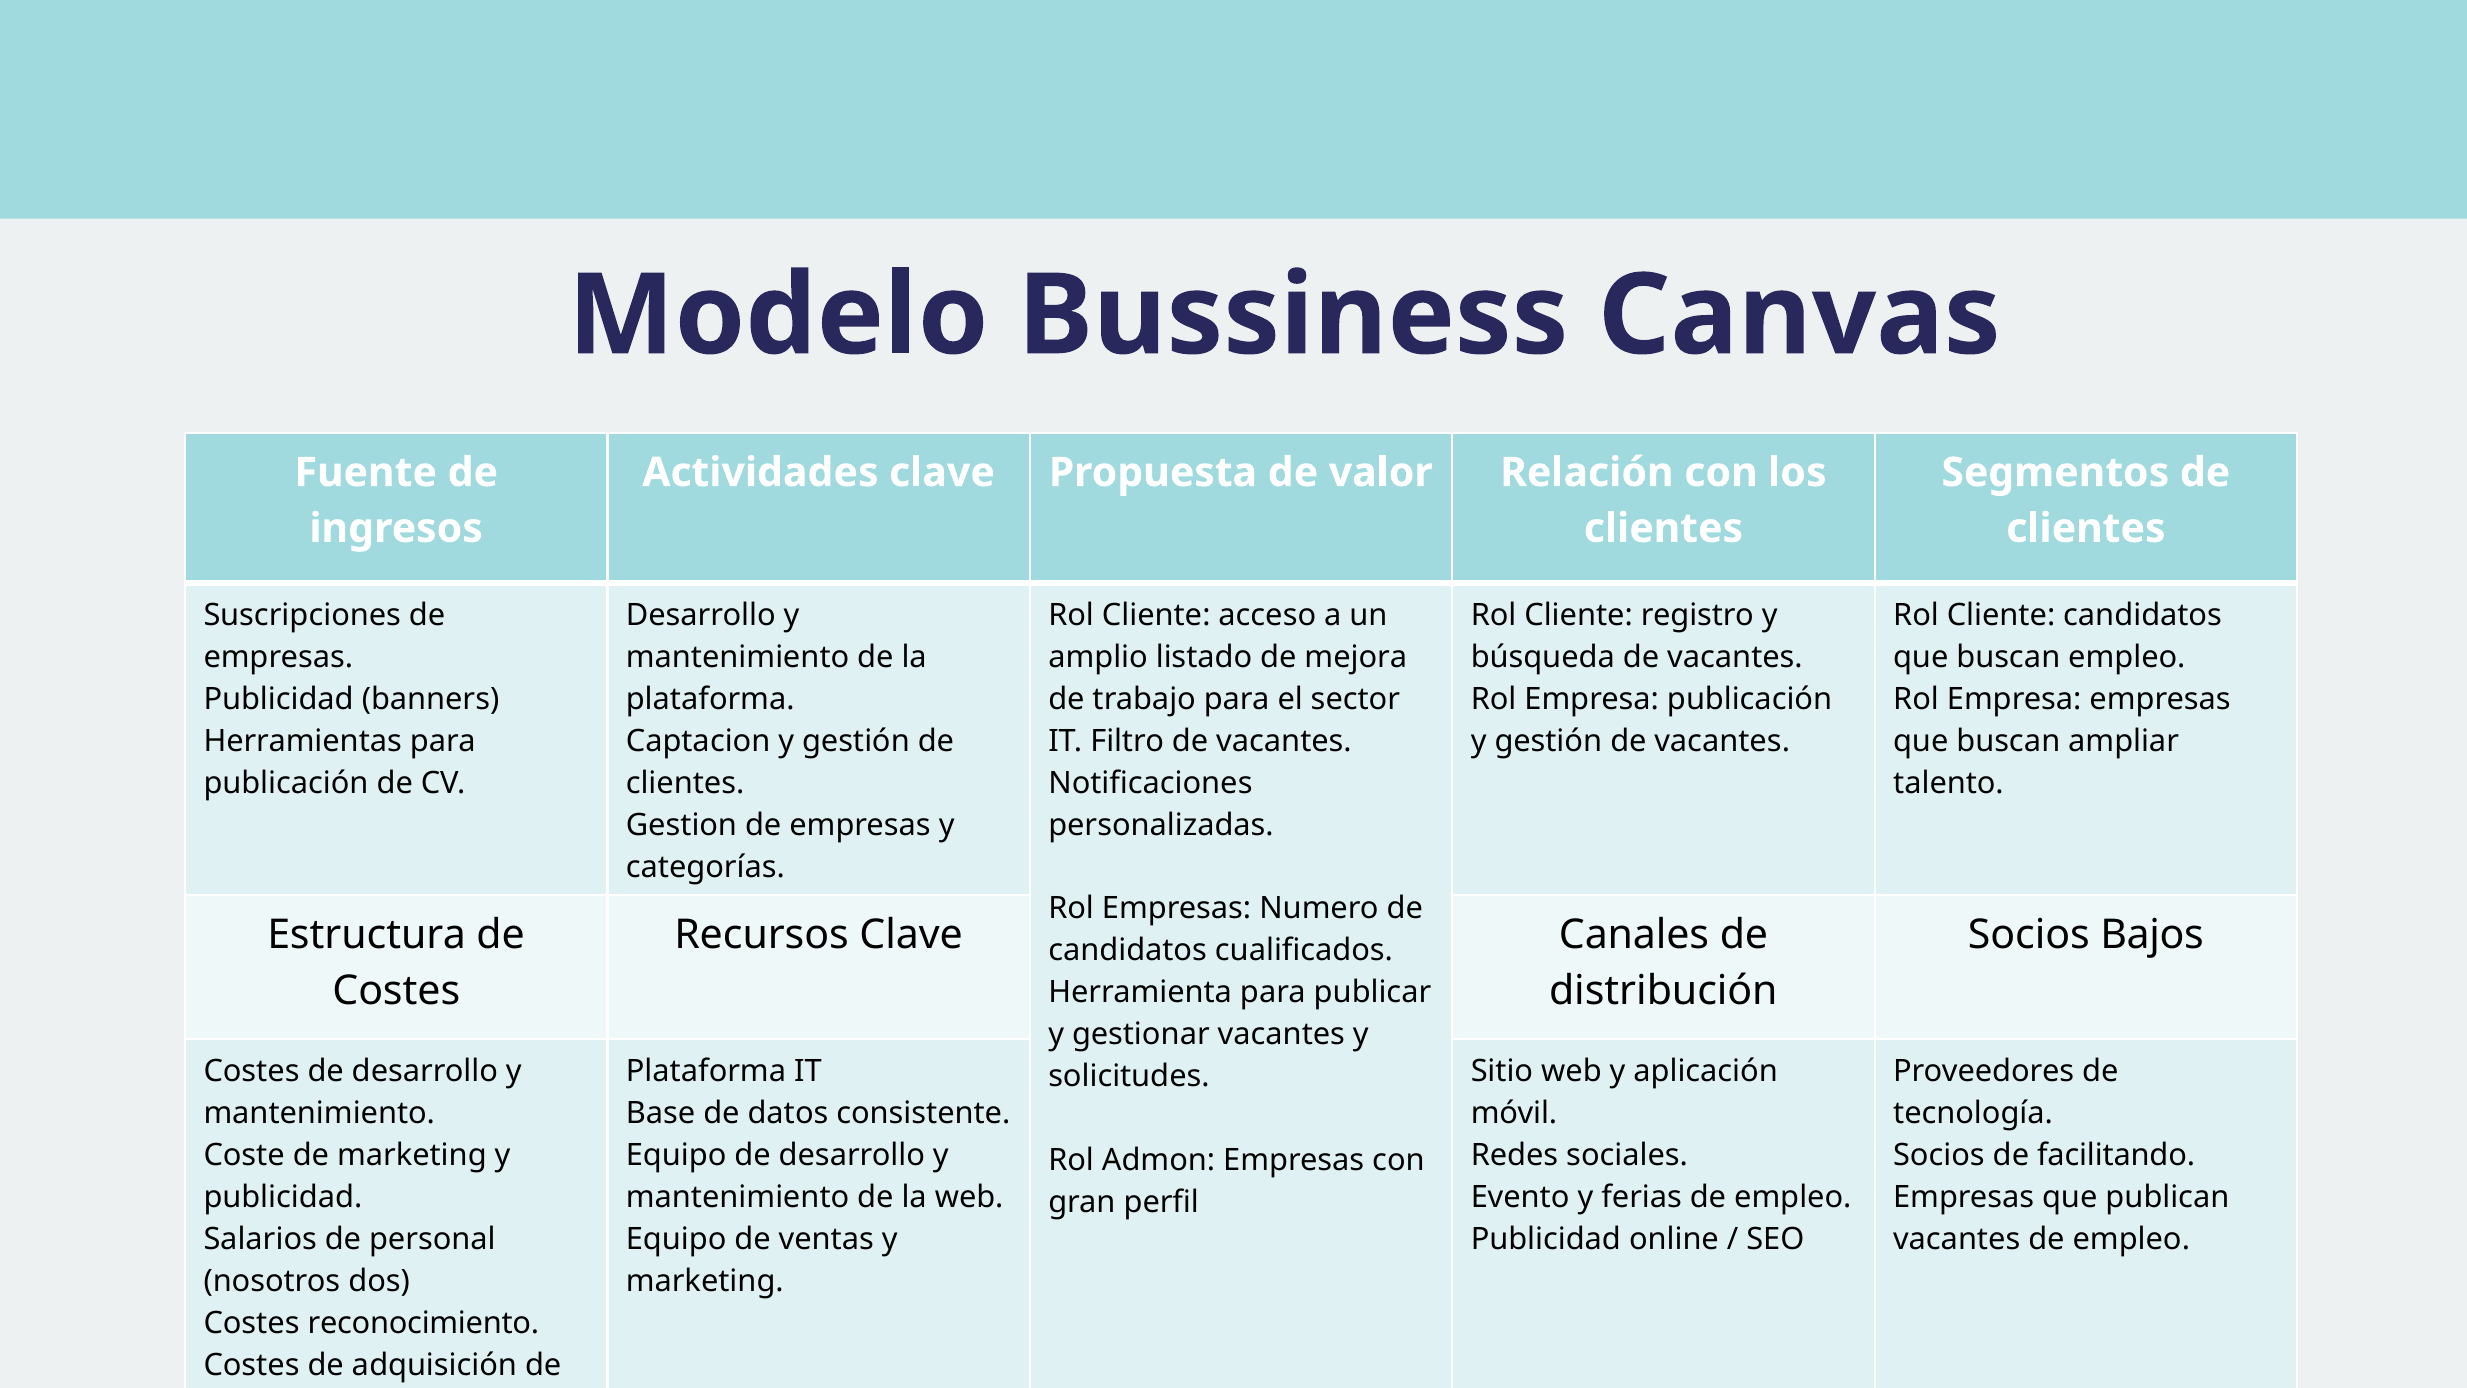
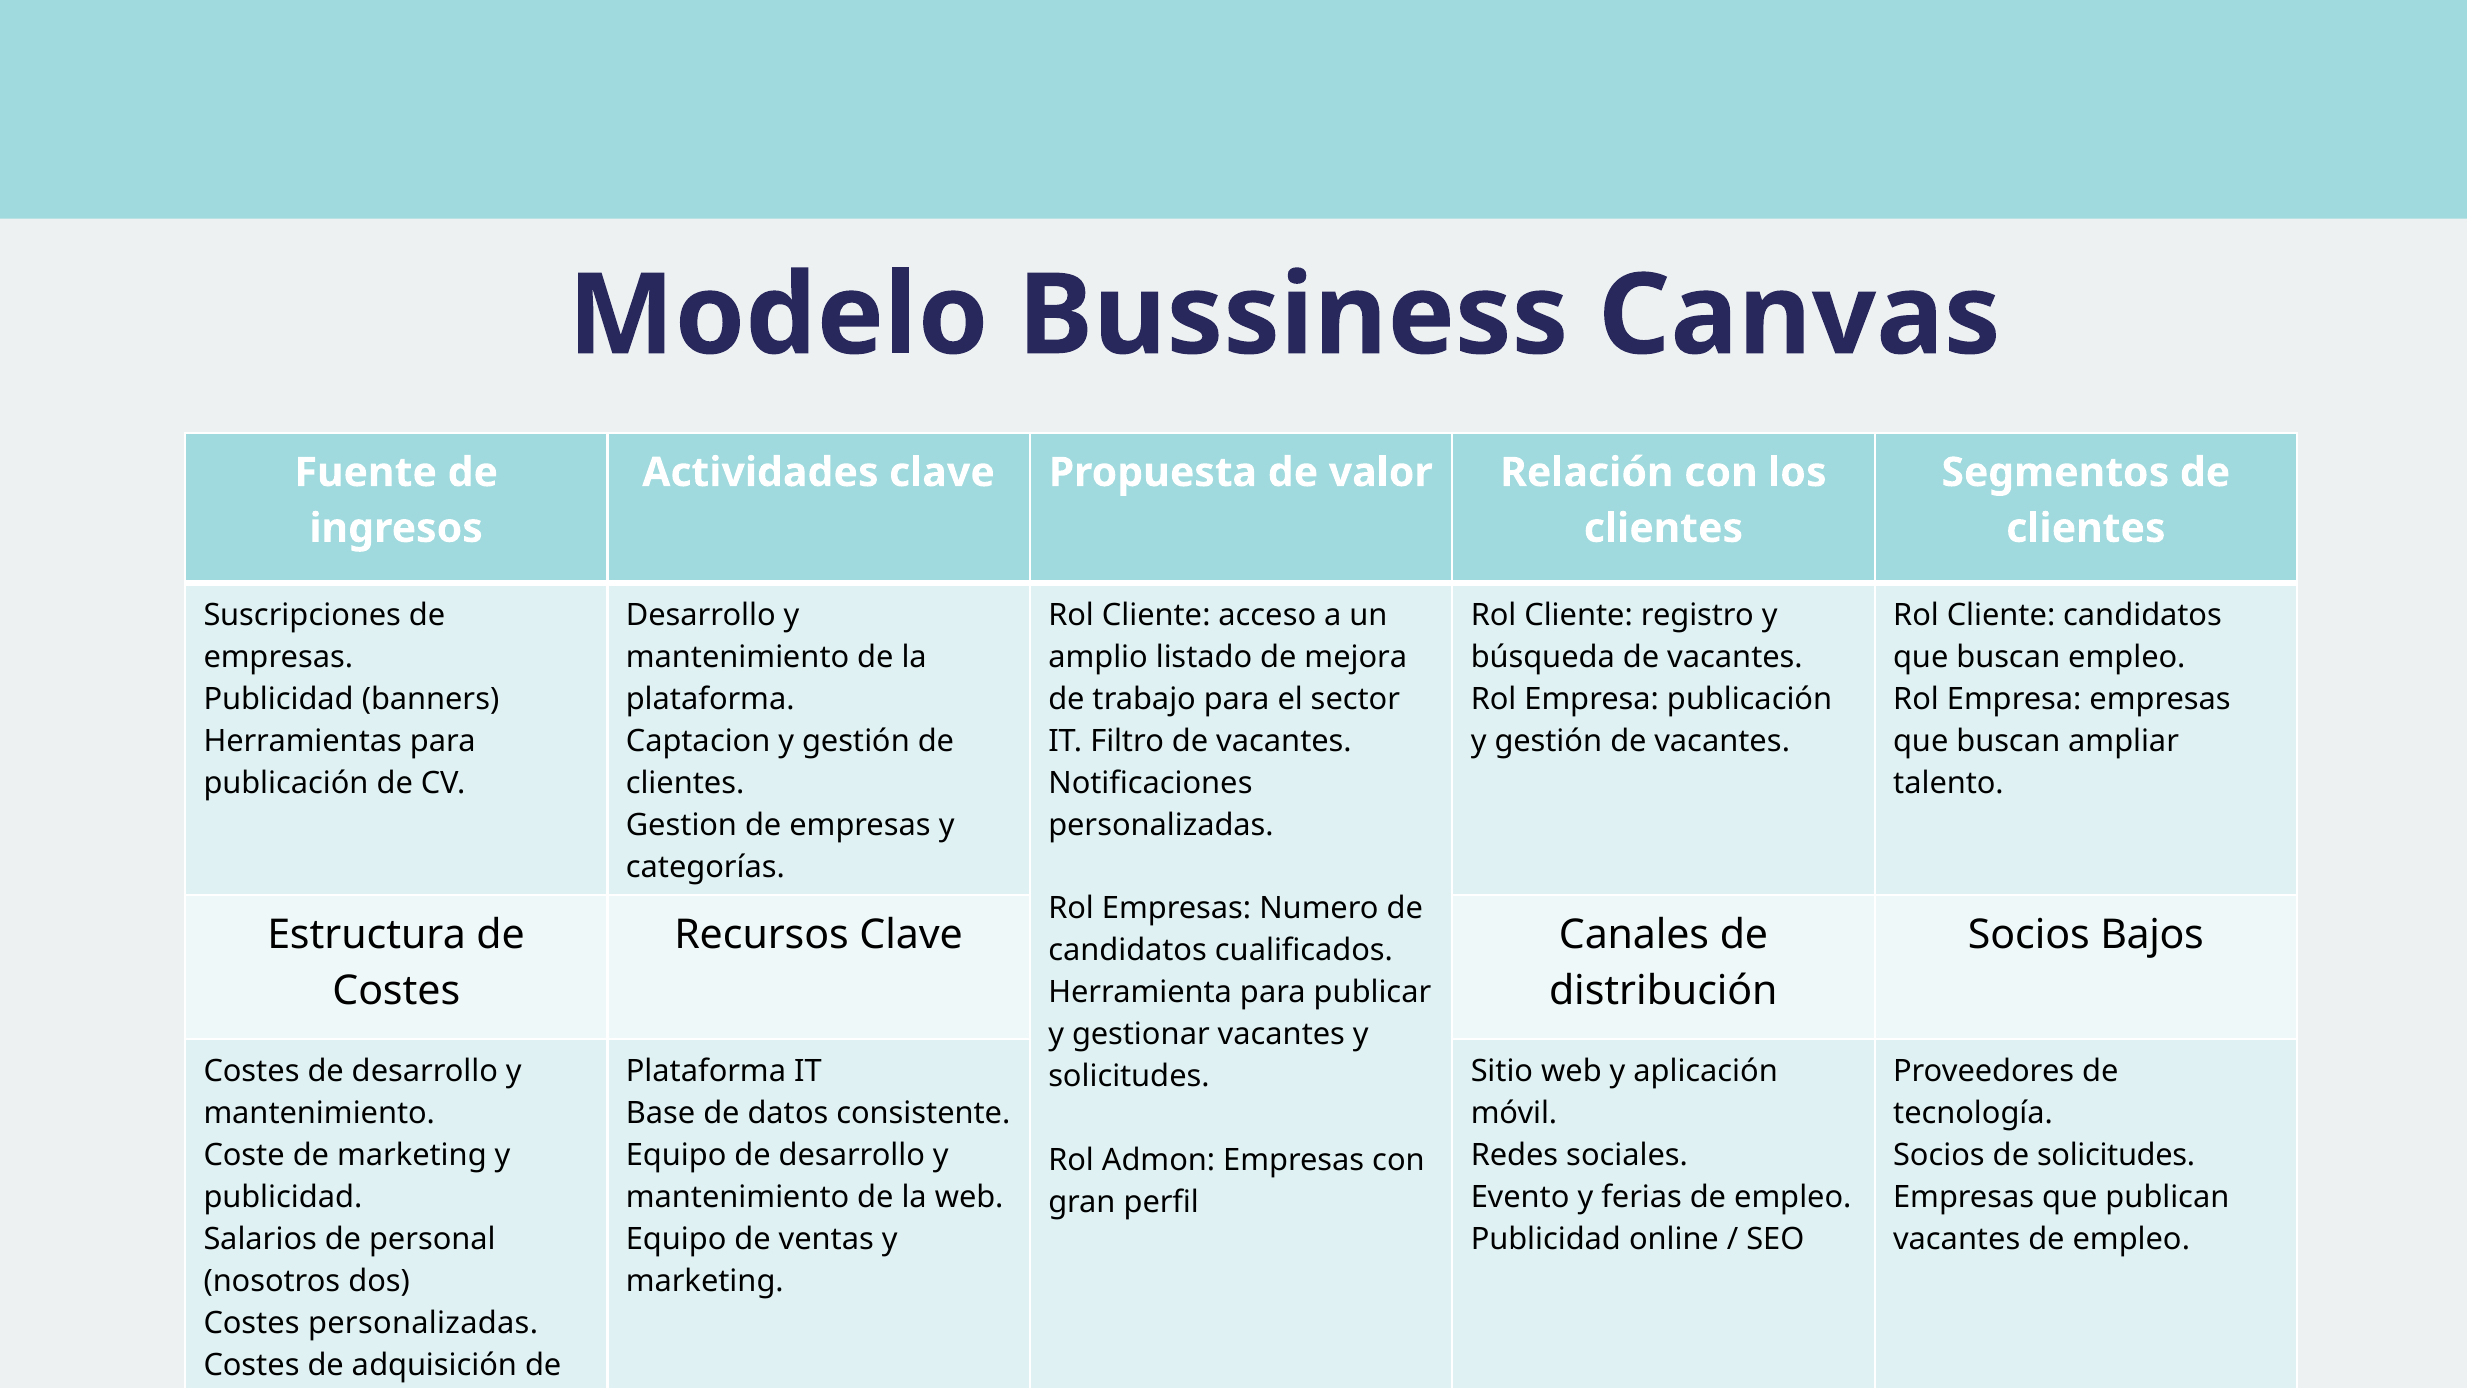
de facilitando: facilitando -> solicitudes
Costes reconocimiento: reconocimiento -> personalizadas
